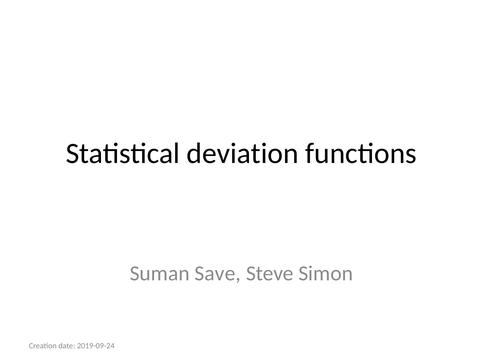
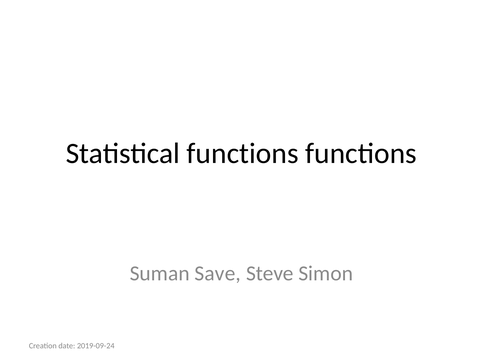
Statistical deviation: deviation -> functions
